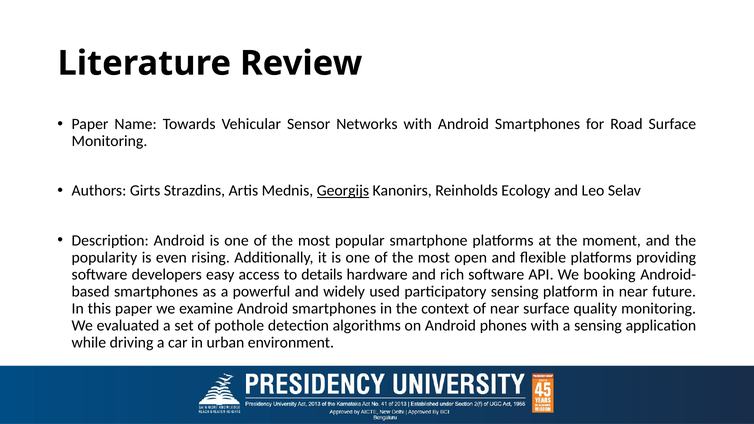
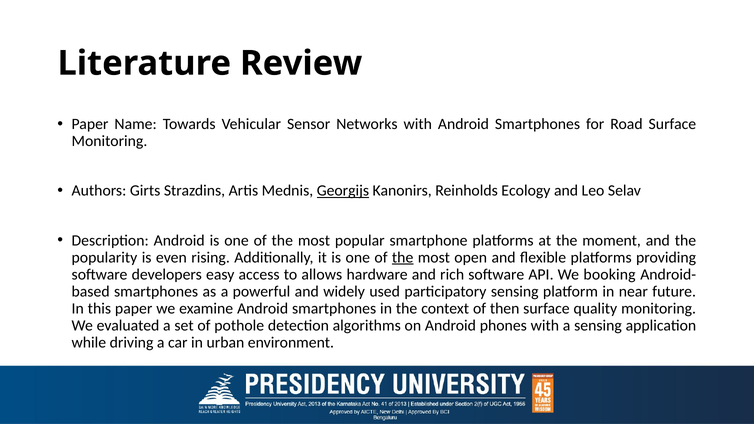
the at (403, 258) underline: none -> present
details: details -> allows
of near: near -> then
